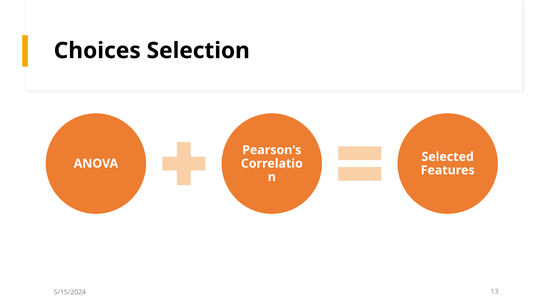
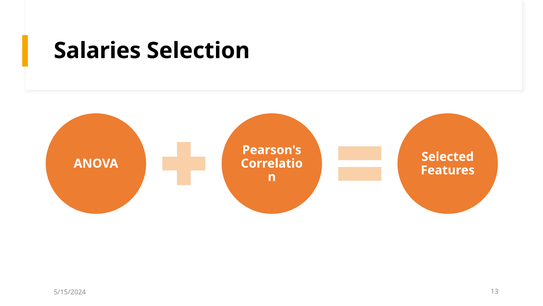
Choices: Choices -> Salaries
